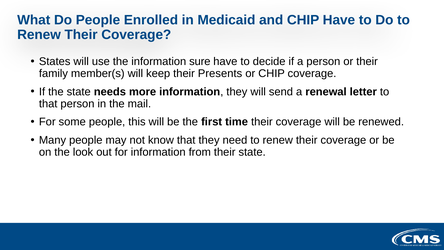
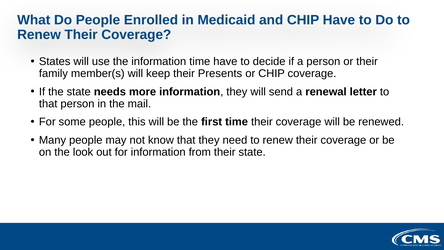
information sure: sure -> time
